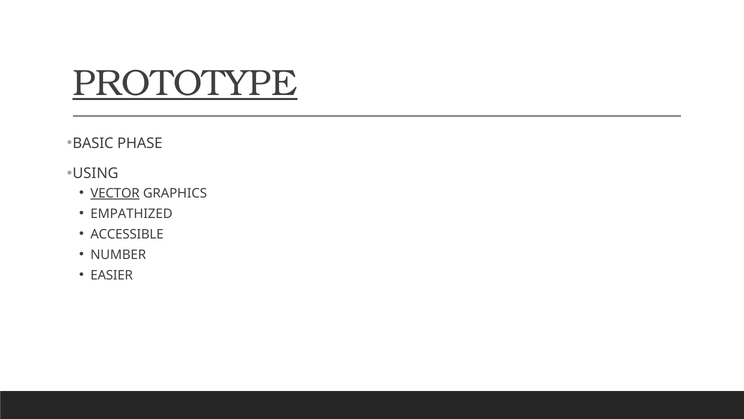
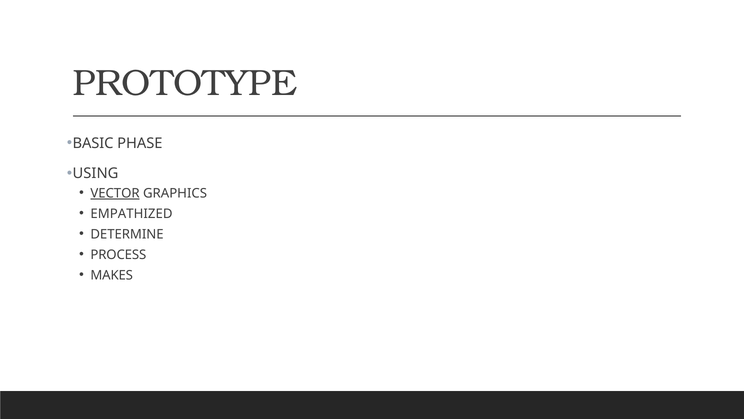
PROTOTYPE underline: present -> none
ACCESSIBLE: ACCESSIBLE -> DETERMINE
NUMBER: NUMBER -> PROCESS
EASIER: EASIER -> MAKES
